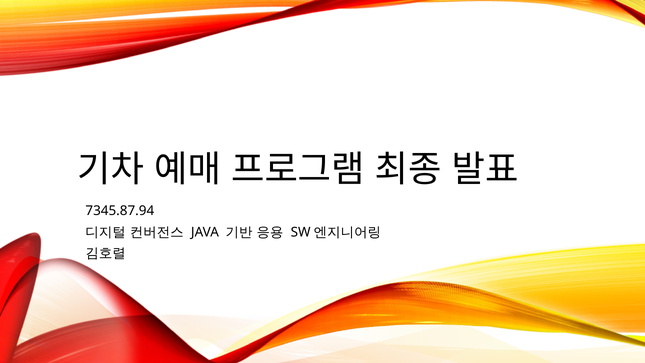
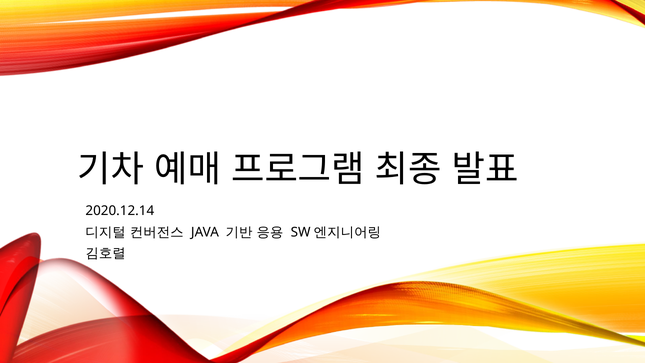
7345.87.94: 7345.87.94 -> 2020.12.14
